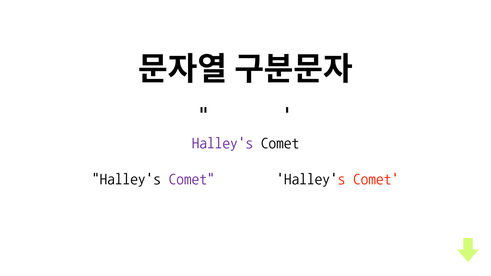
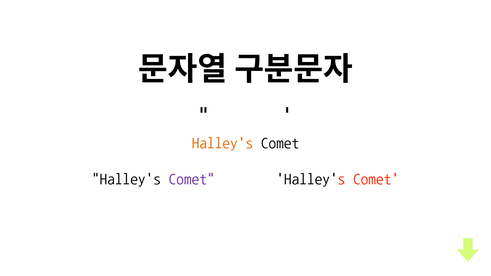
Halley's at (222, 143) colour: purple -> orange
